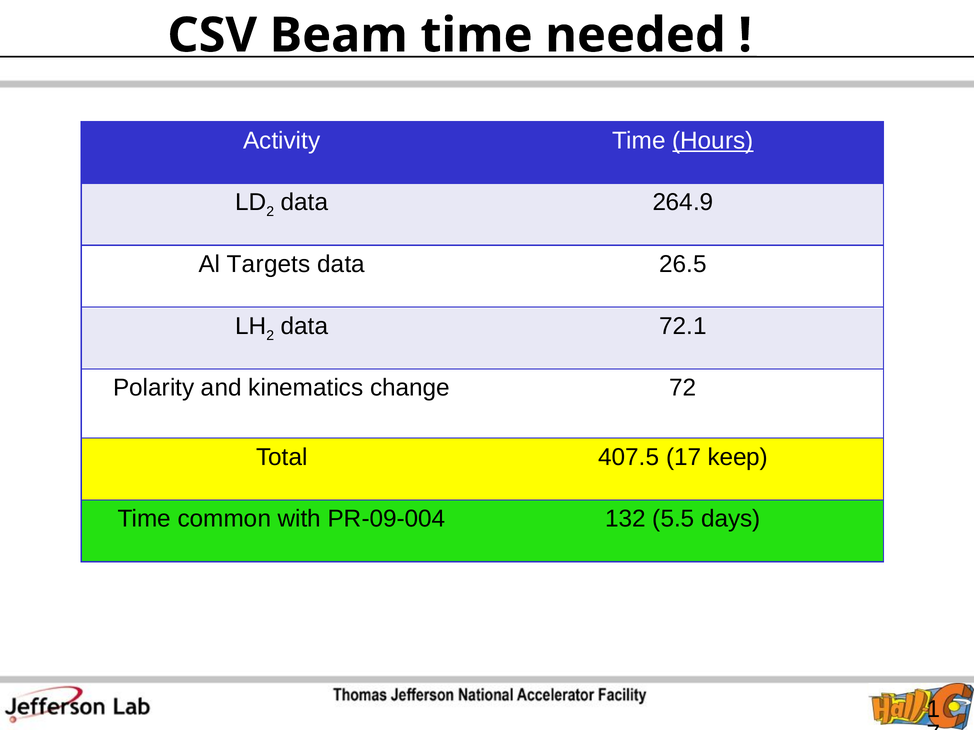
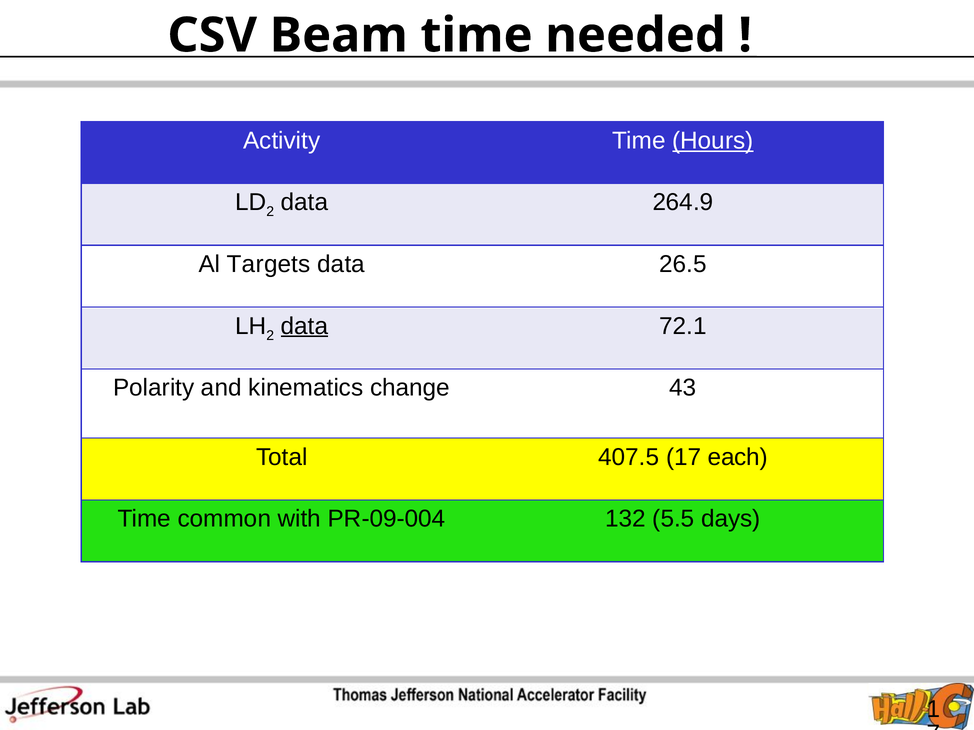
data at (305, 326) underline: none -> present
72: 72 -> 43
keep: keep -> each
